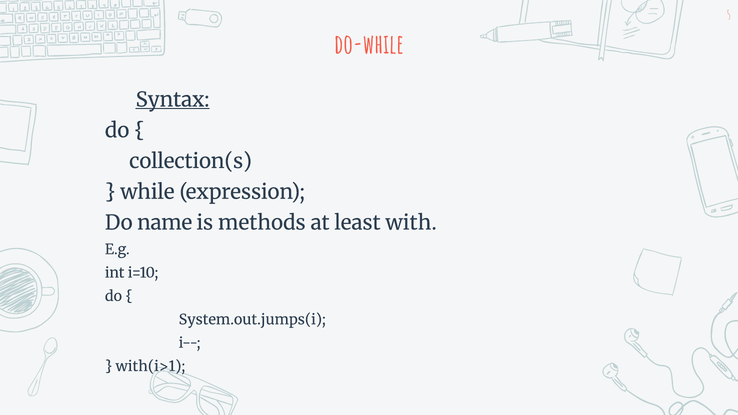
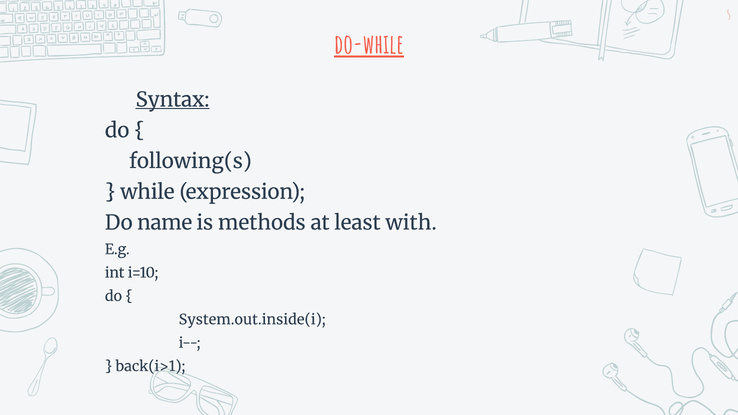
do-while underline: none -> present
collection(s: collection(s -> following(s
System.out.jumps(i: System.out.jumps(i -> System.out.inside(i
with(i>1: with(i>1 -> back(i>1
